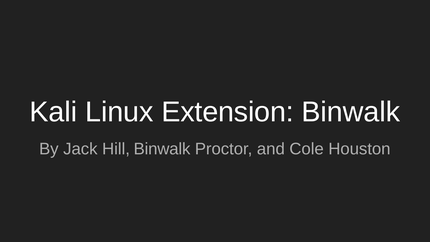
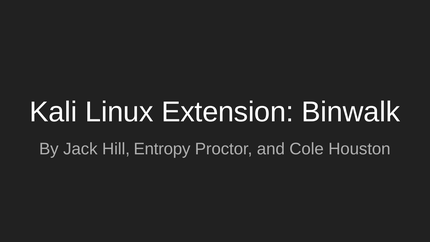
Hill Binwalk: Binwalk -> Entropy
